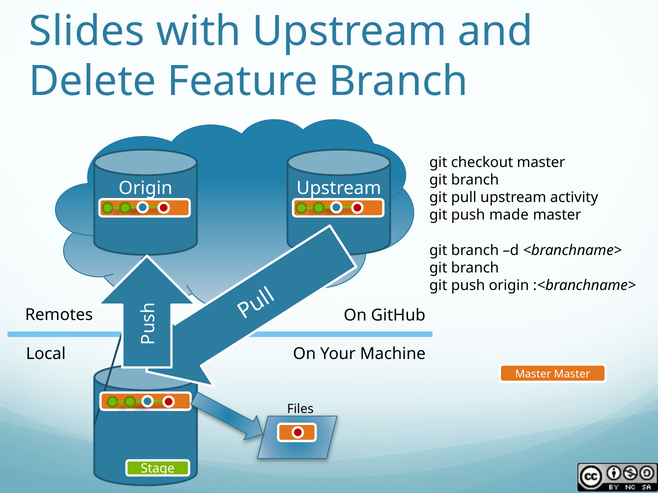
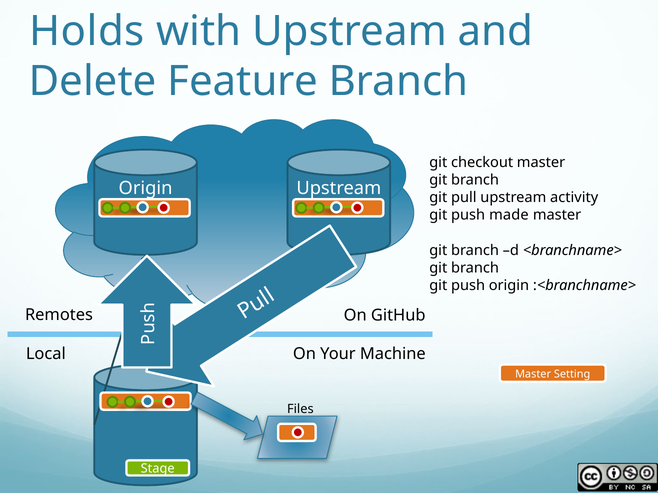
Slides: Slides -> Holds
Master Master: Master -> Setting
